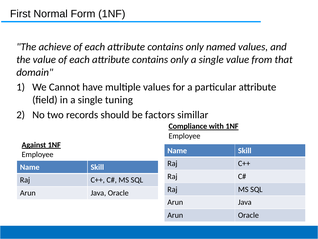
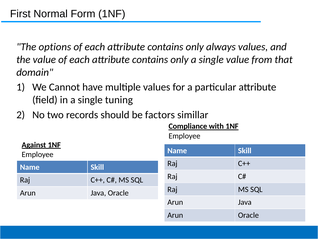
achieve: achieve -> options
named: named -> always
